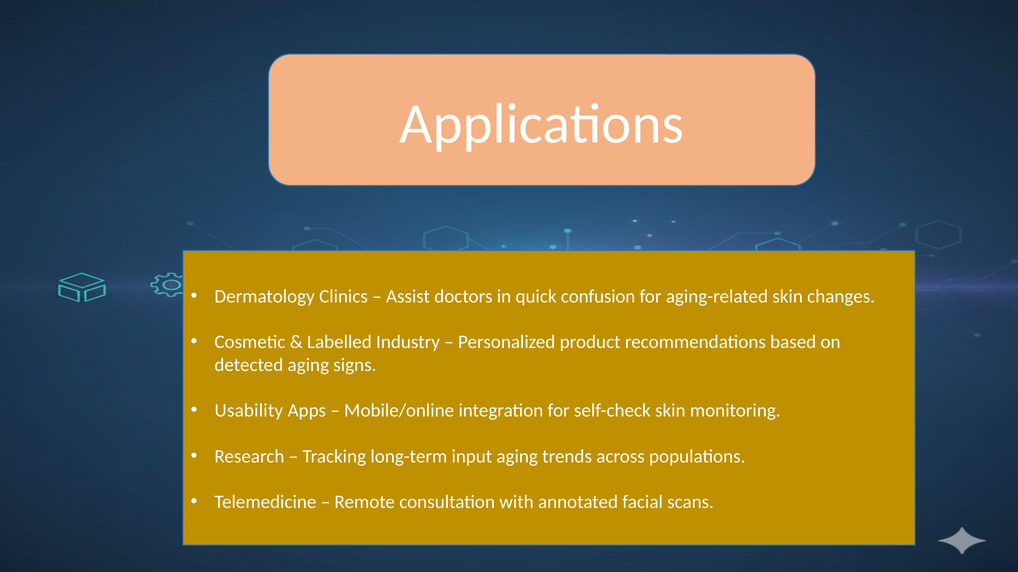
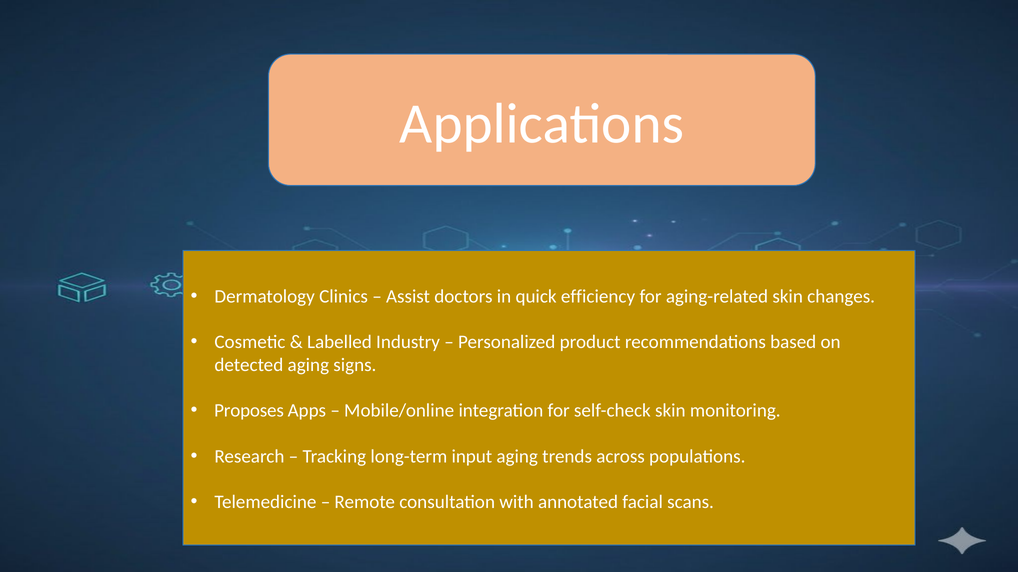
confusion: confusion -> efficiency
Usability: Usability -> Proposes
